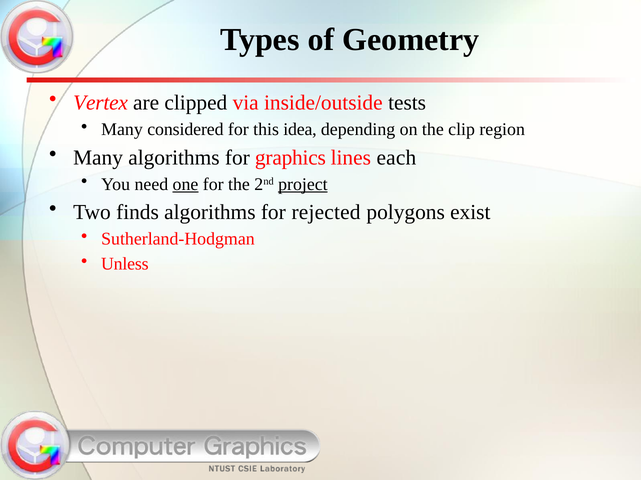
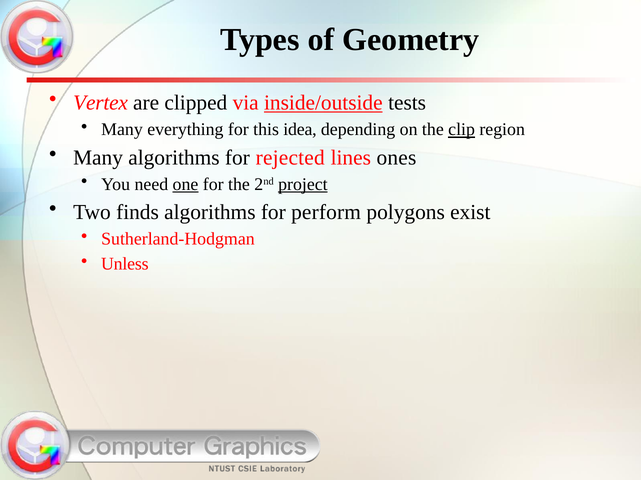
inside/outside underline: none -> present
considered: considered -> everything
clip underline: none -> present
graphics: graphics -> rejected
each: each -> ones
rejected: rejected -> perform
